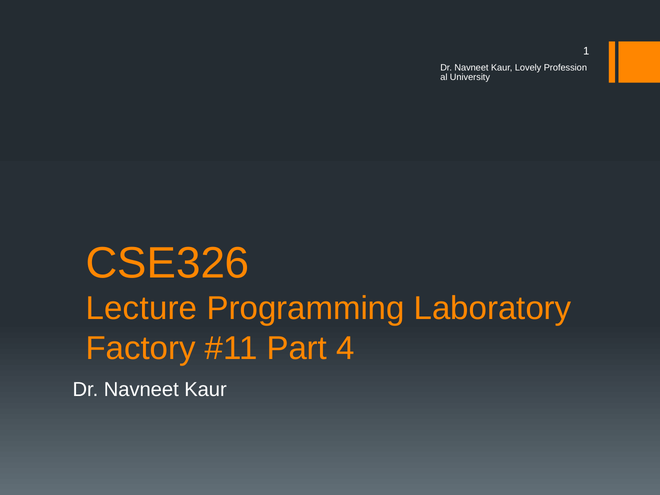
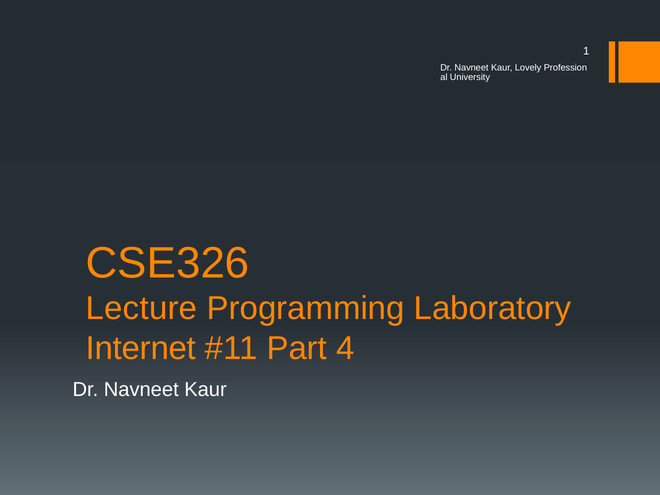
Factory: Factory -> Internet
